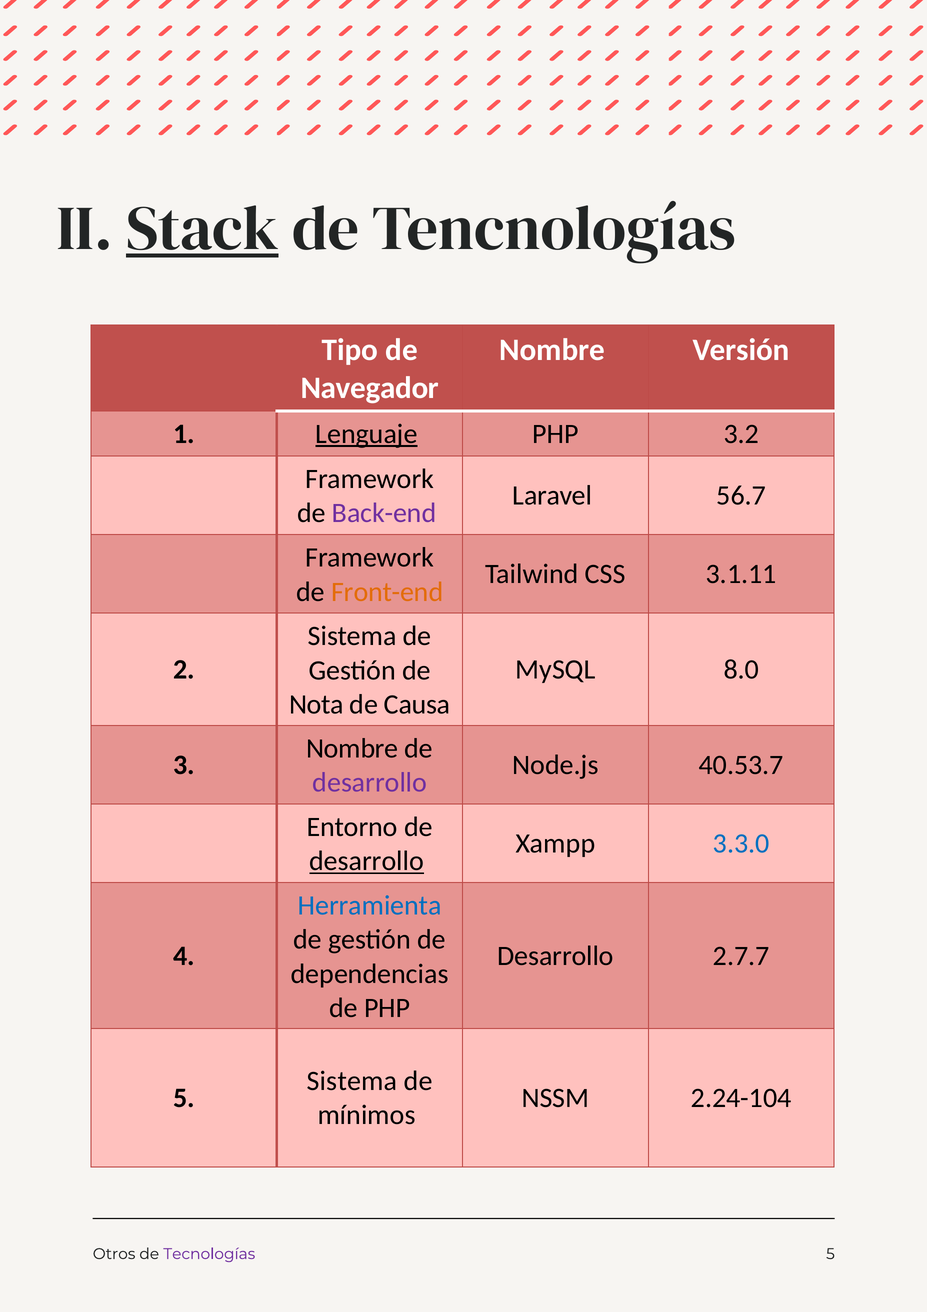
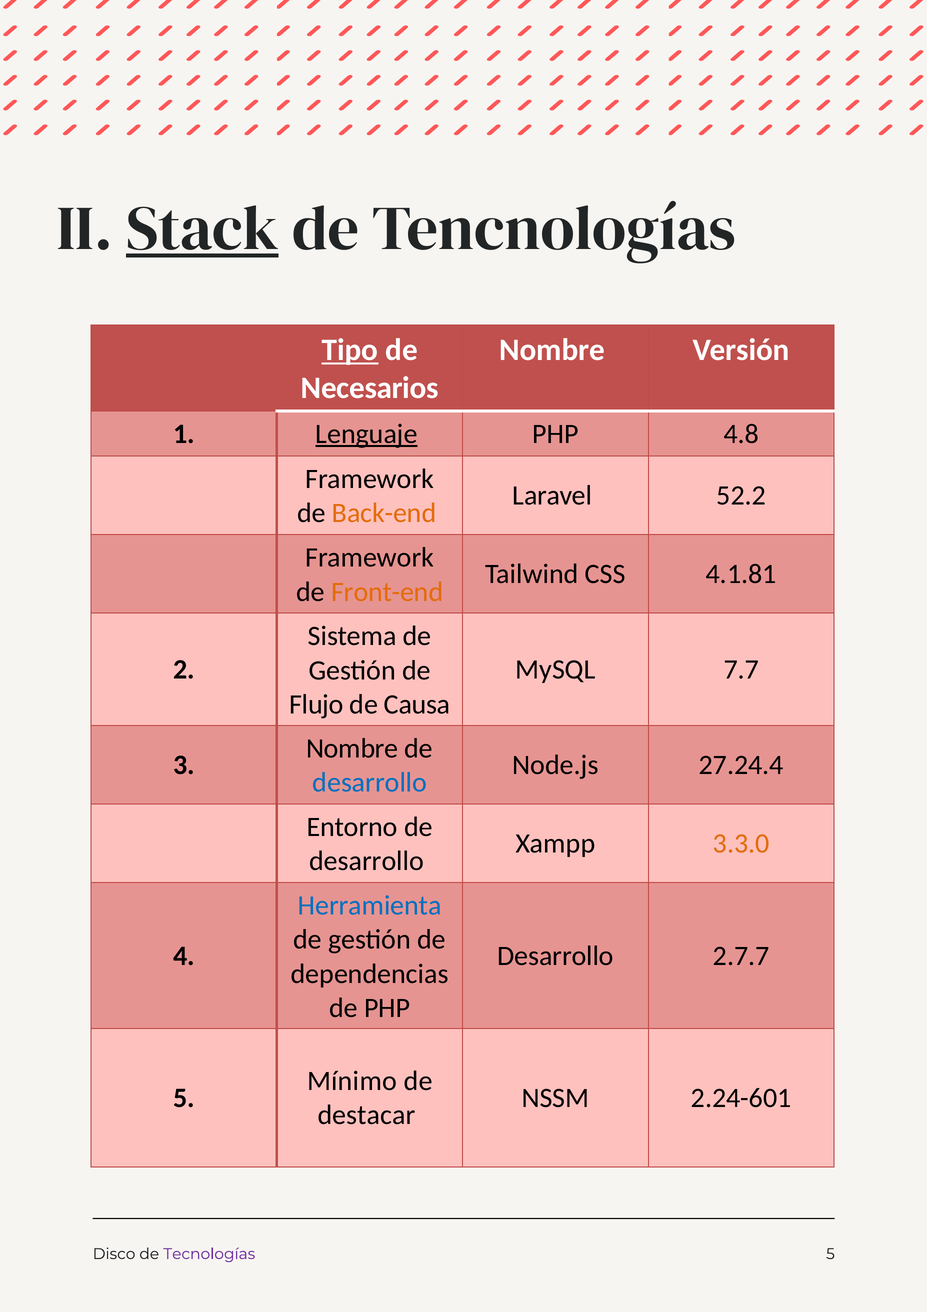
Tipo underline: none -> present
Navegador: Navegador -> Necesarios
3.2: 3.2 -> 4.8
56.7: 56.7 -> 52.2
Back-end colour: purple -> orange
3.1.11: 3.1.11 -> 4.1.81
8.0: 8.0 -> 7.7
Nota: Nota -> Flujo
40.53.7: 40.53.7 -> 27.24.4
desarrollo at (370, 782) colour: purple -> blue
3.3.0 colour: blue -> orange
desarrollo at (367, 861) underline: present -> none
Sistema at (352, 1081): Sistema -> Mínimo
2.24-104: 2.24-104 -> 2.24-601
mínimos: mínimos -> destacar
Otros: Otros -> Disco
